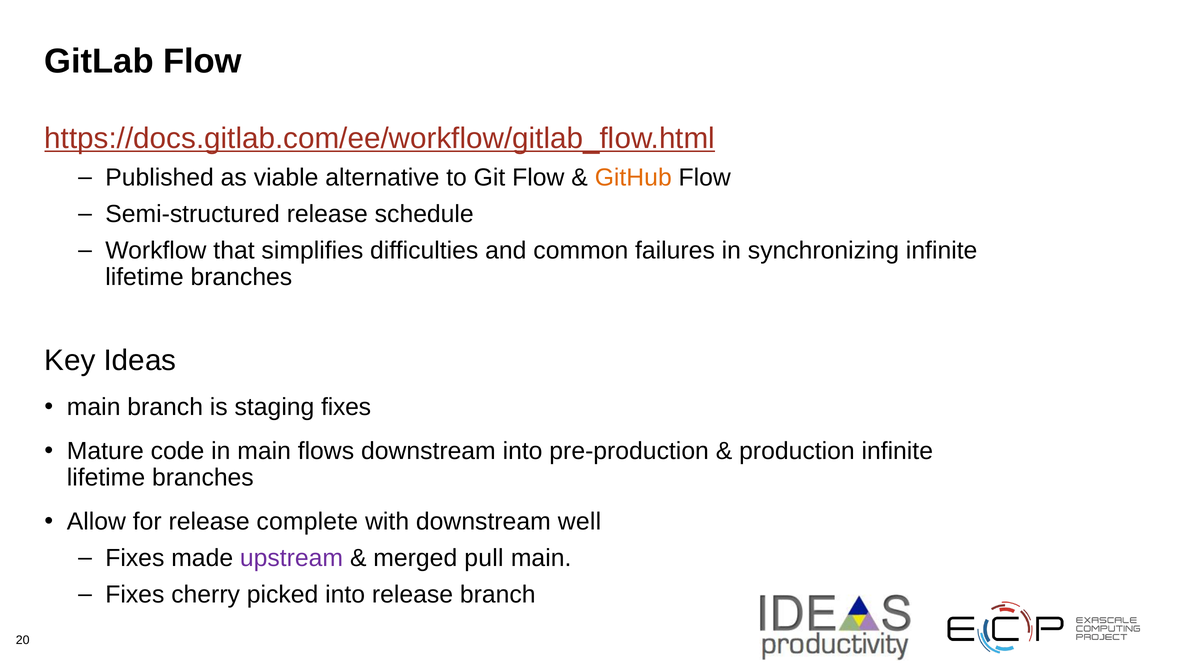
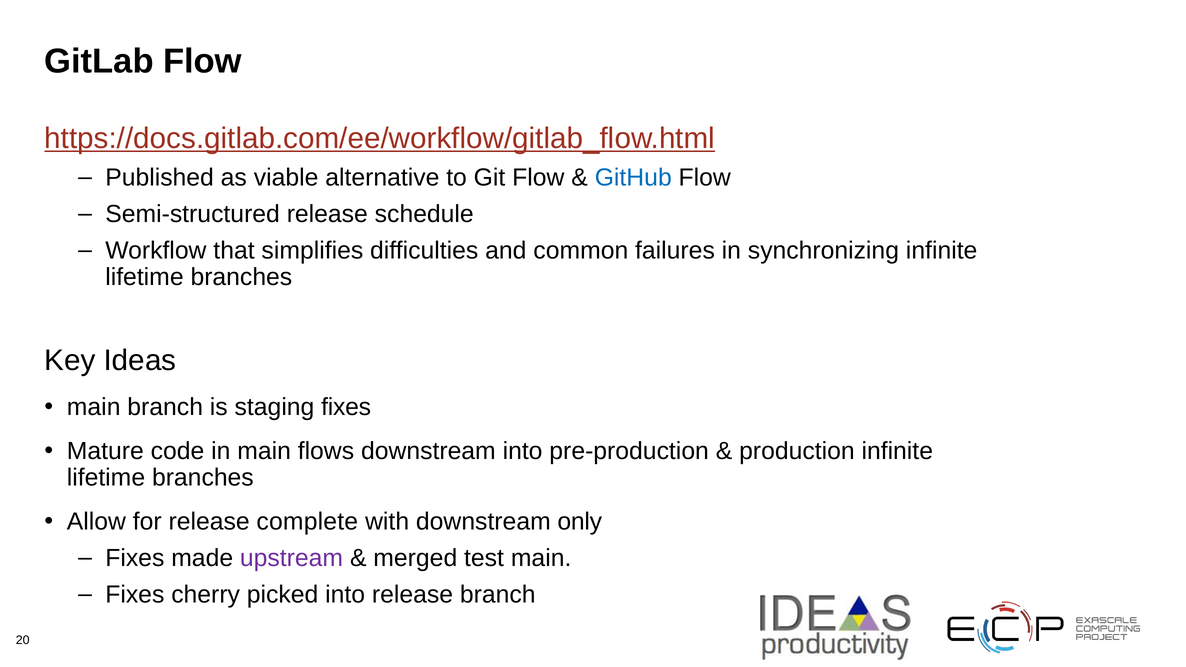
GitHub colour: orange -> blue
well: well -> only
pull: pull -> test
